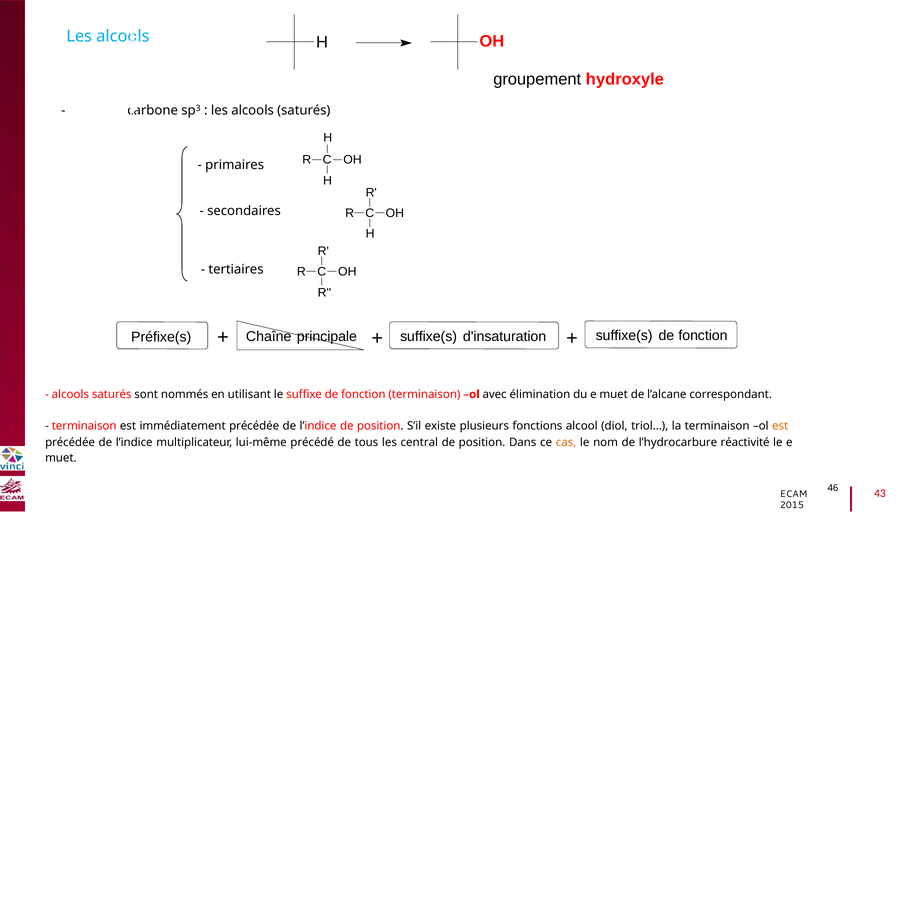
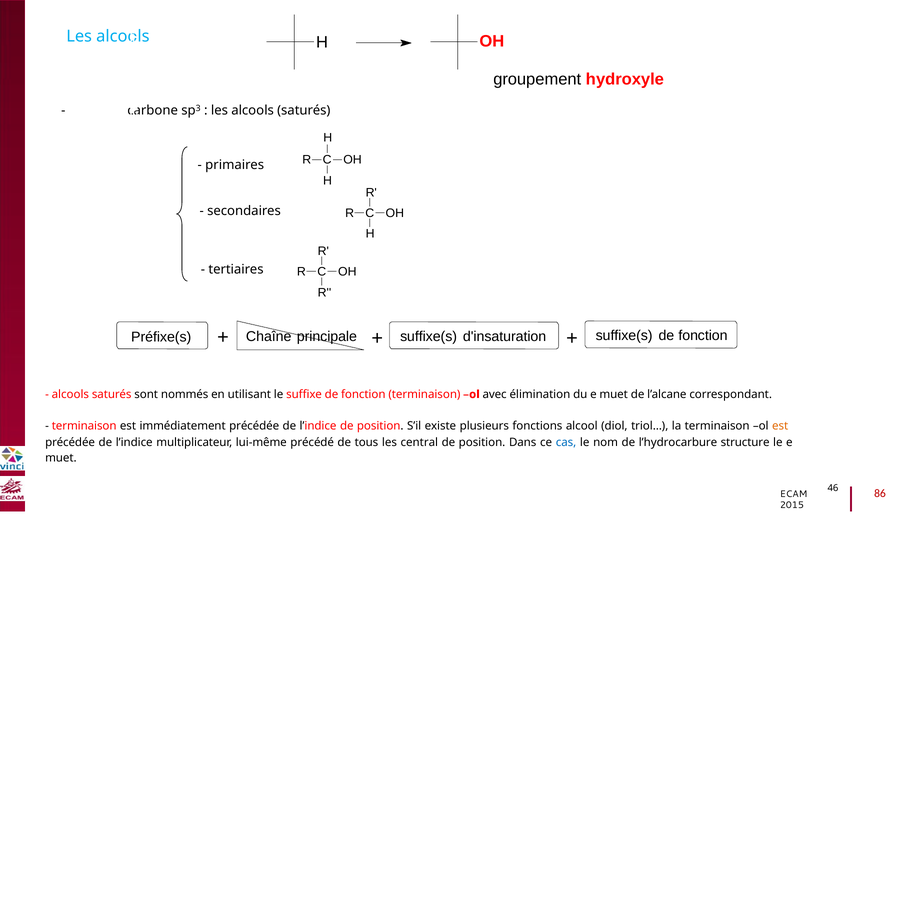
cas colour: orange -> blue
réactivité: réactivité -> structure
43: 43 -> 86
